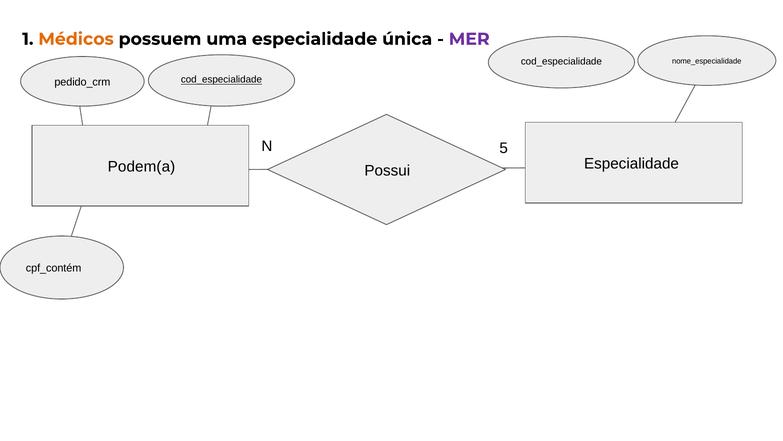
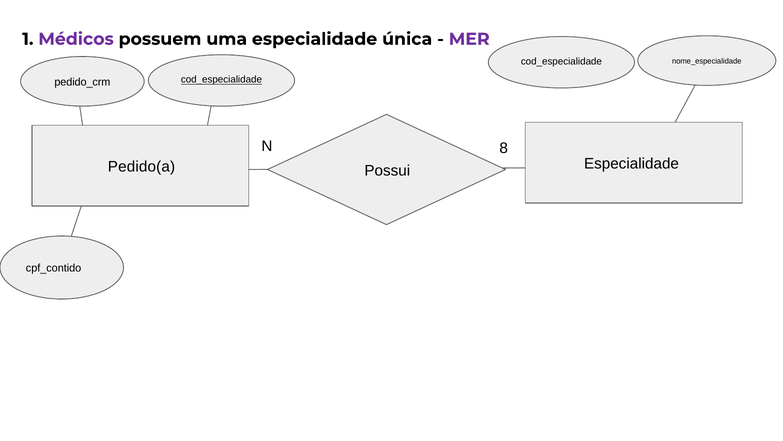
Médicos colour: orange -> purple
5: 5 -> 8
Podem(a: Podem(a -> Pedido(a
cpf_contém: cpf_contém -> cpf_contido
